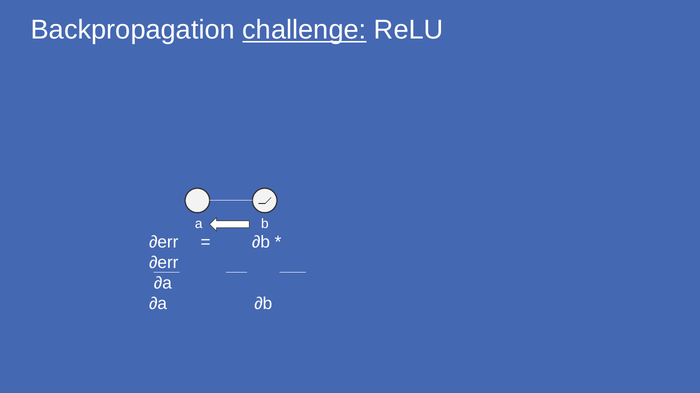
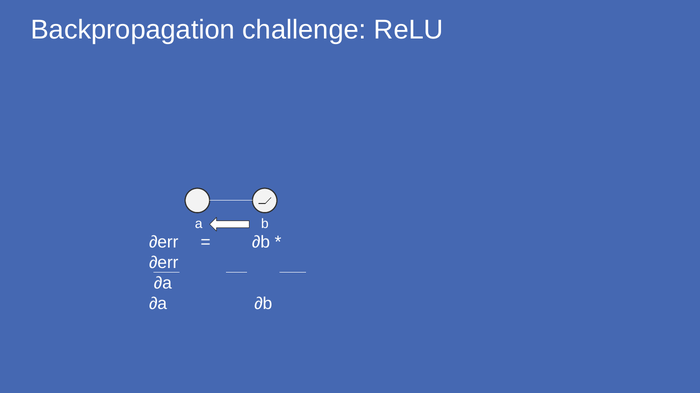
challenge underline: present -> none
